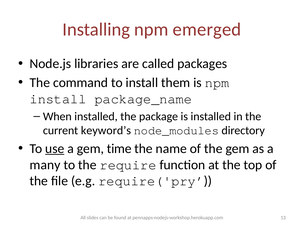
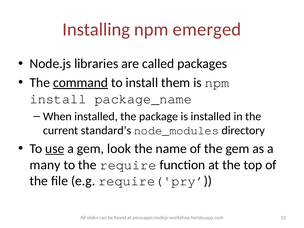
command underline: none -> present
keyword’s: keyword’s -> standard’s
time: time -> look
